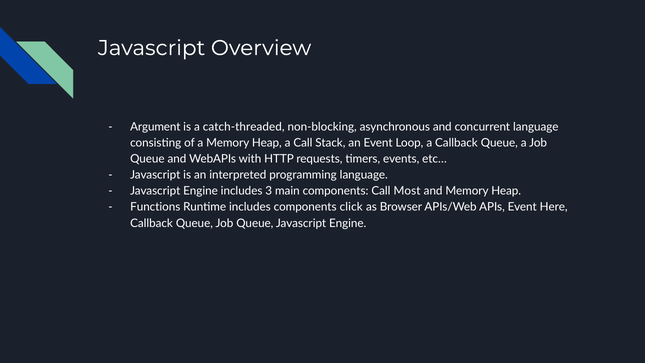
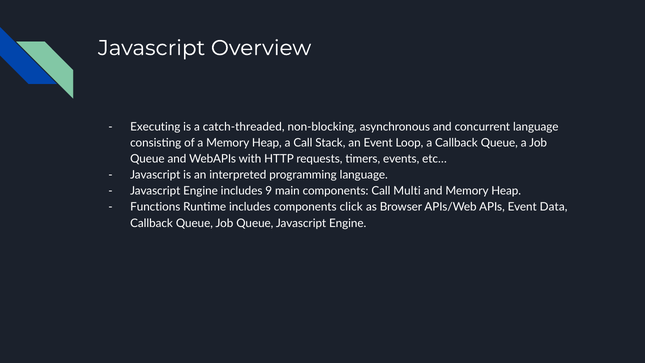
Argument: Argument -> Executing
3: 3 -> 9
Most: Most -> Multi
Here: Here -> Data
